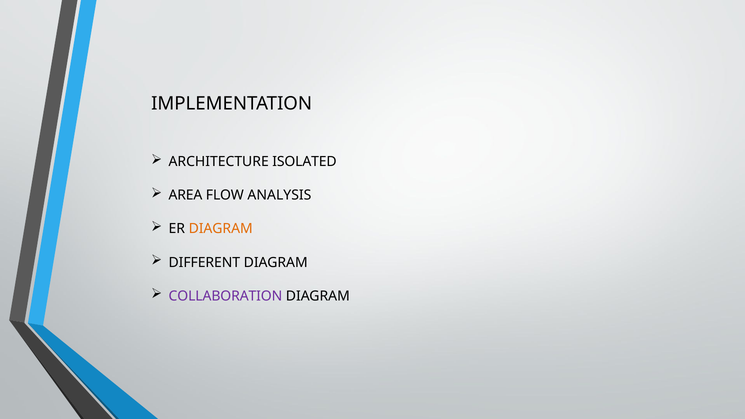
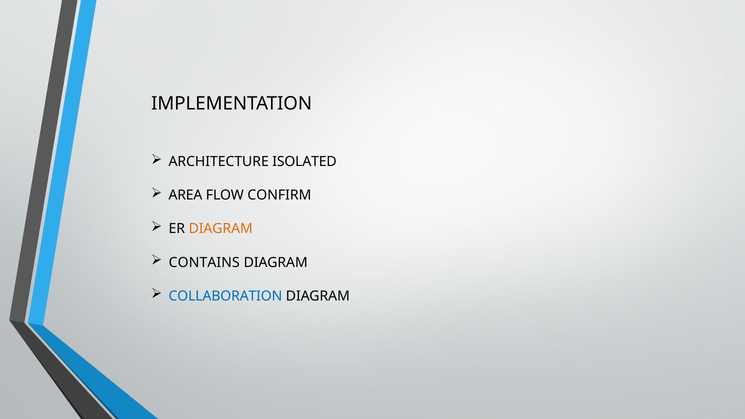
ANALYSIS: ANALYSIS -> CONFIRM
DIFFERENT: DIFFERENT -> CONTAINS
COLLABORATION colour: purple -> blue
